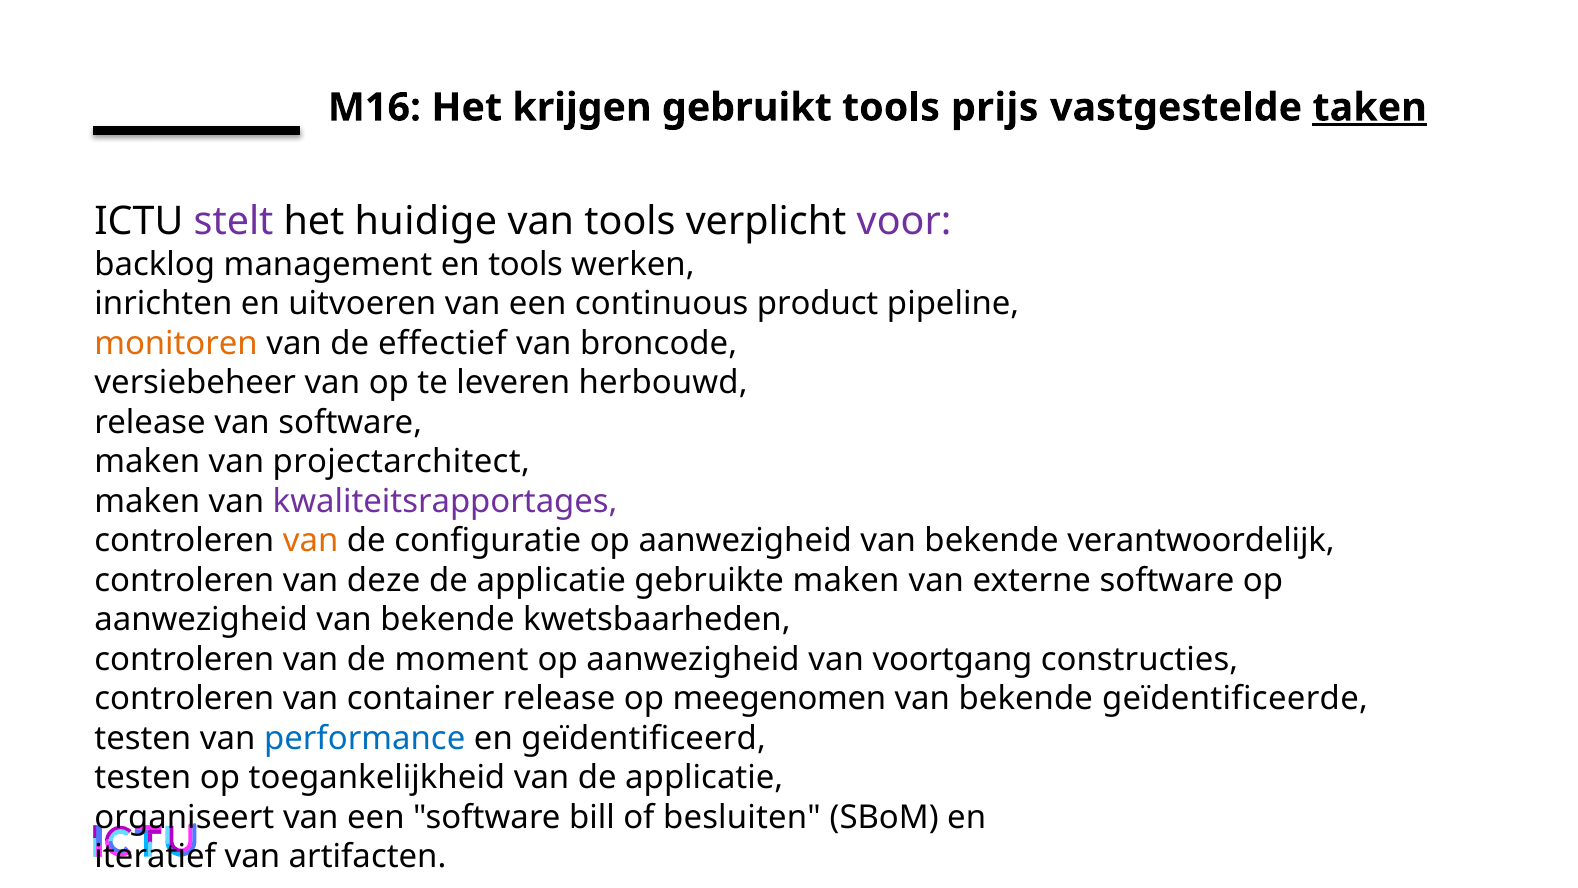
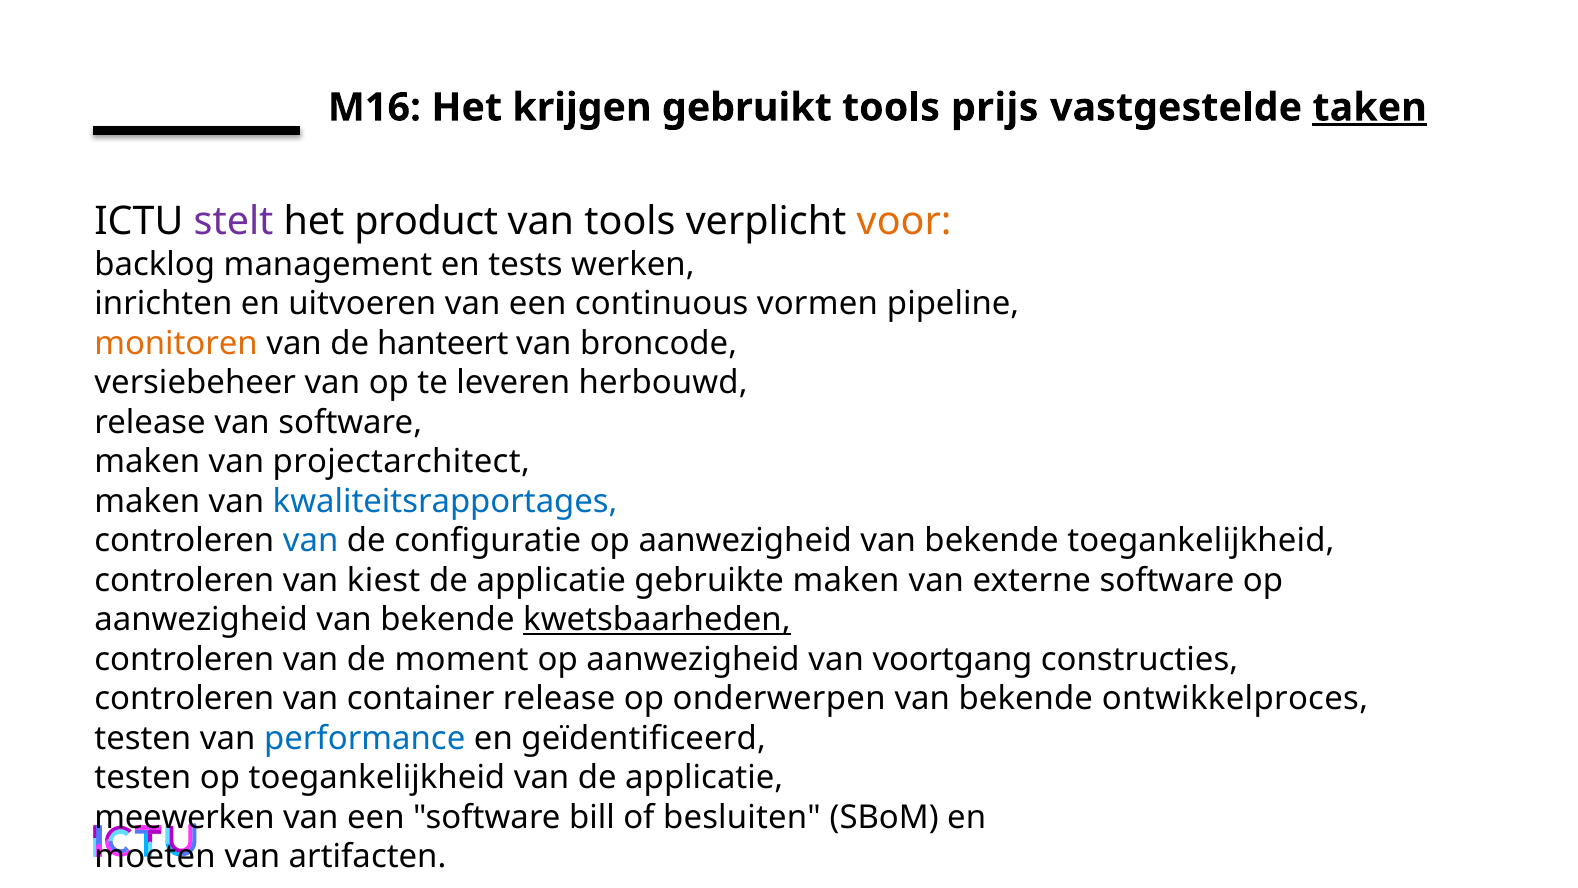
huidige: huidige -> product
voor colour: purple -> orange
en tools: tools -> tests
product: product -> vormen
effectief: effectief -> hanteert
kwaliteitsrapportages colour: purple -> blue
van at (311, 541) colour: orange -> blue
bekende verantwoordelijk: verantwoordelijk -> toegankelijkheid
deze: deze -> kiest
kwetsbaarheden underline: none -> present
meegenomen: meegenomen -> onderwerpen
geïdentificeerde: geïdentificeerde -> ontwikkelproces
organiseert: organiseert -> meewerken
iteratief: iteratief -> moeten
